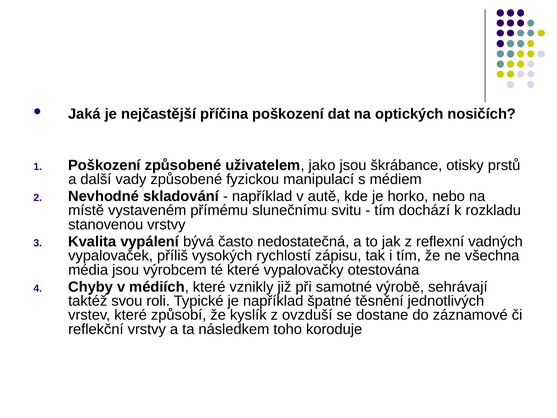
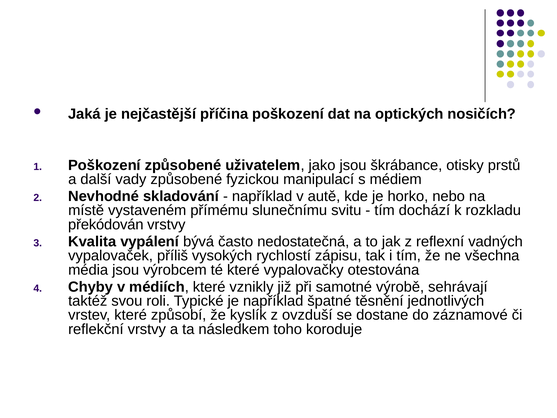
stanovenou: stanovenou -> překódován
